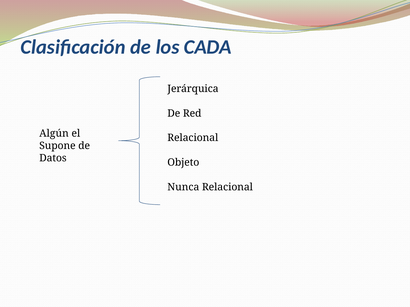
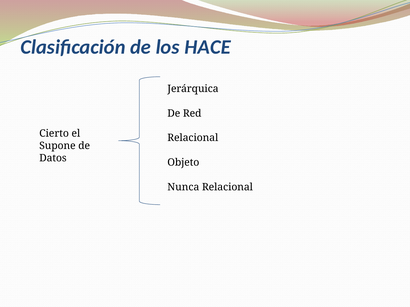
CADA: CADA -> HACE
Algún: Algún -> Cierto
